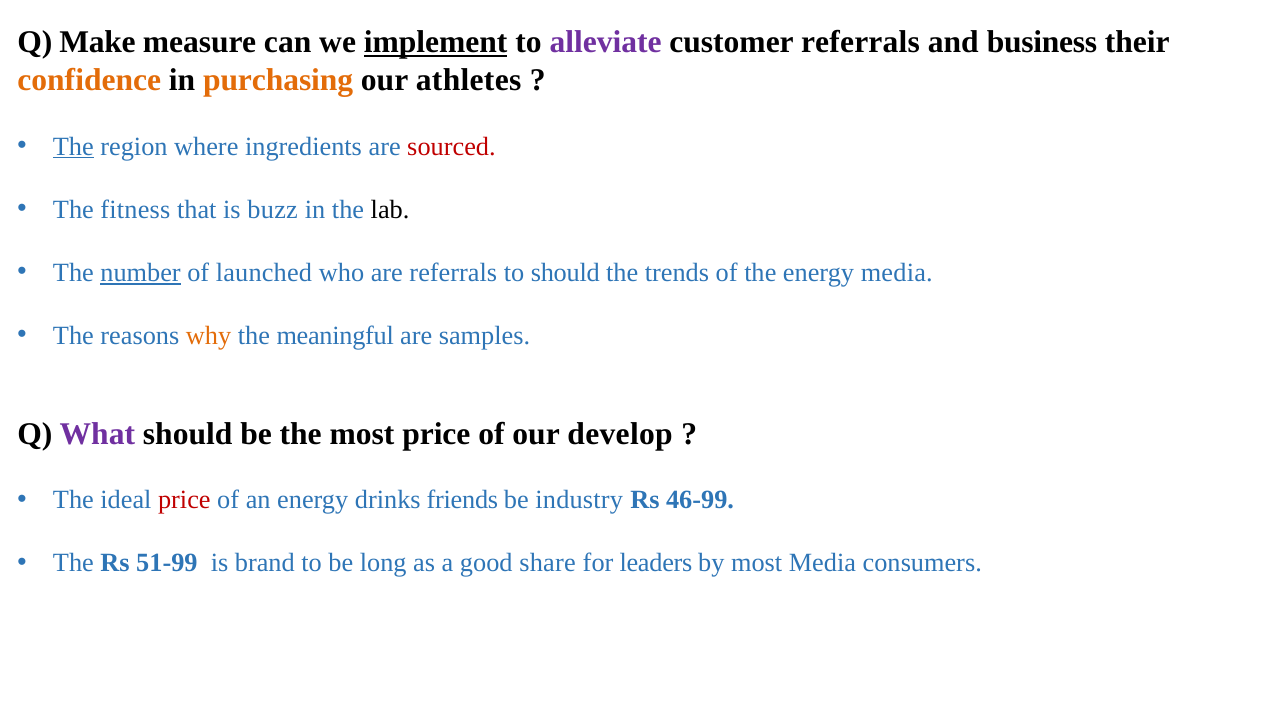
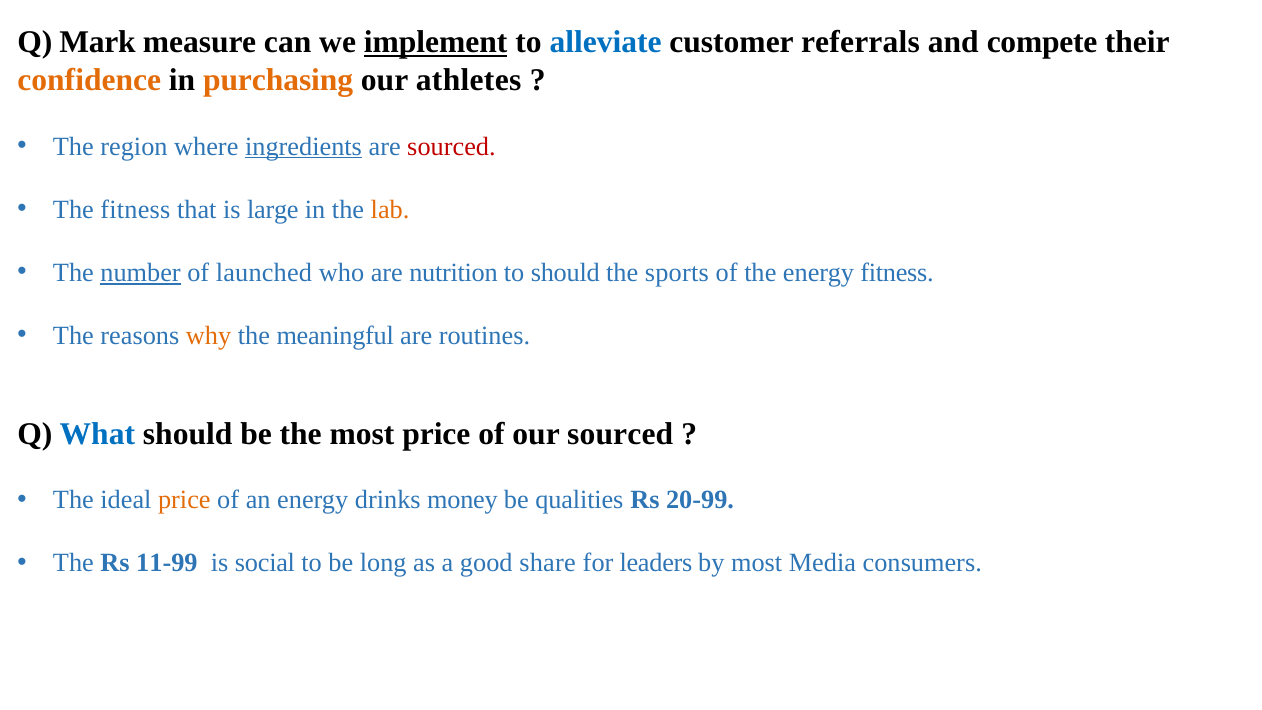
Make: Make -> Mark
alleviate colour: purple -> blue
business: business -> compete
The at (73, 146) underline: present -> none
ingredients underline: none -> present
buzz: buzz -> large
lab colour: black -> orange
are referrals: referrals -> nutrition
trends: trends -> sports
energy media: media -> fitness
samples: samples -> routines
What colour: purple -> blue
our develop: develop -> sourced
price at (184, 500) colour: red -> orange
friends: friends -> money
industry: industry -> qualities
46-99: 46-99 -> 20-99
51-99: 51-99 -> 11-99
brand: brand -> social
